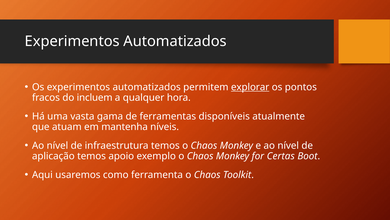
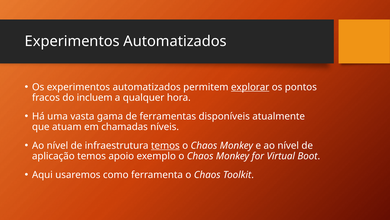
mantenha: mantenha -> chamadas
temos at (165, 145) underline: none -> present
Certas: Certas -> Virtual
